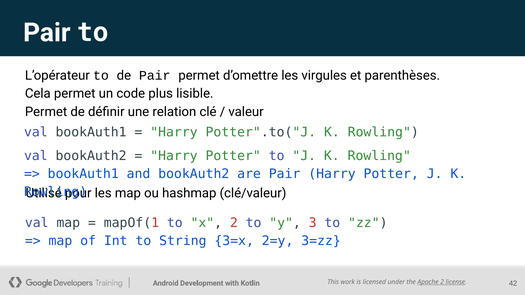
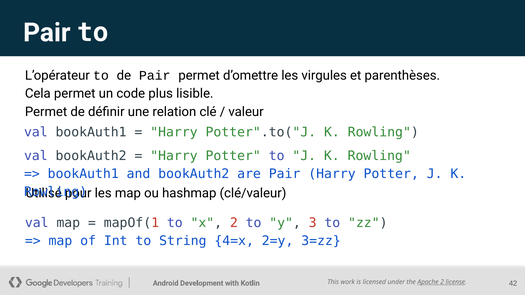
3=x: 3=x -> 4=x
